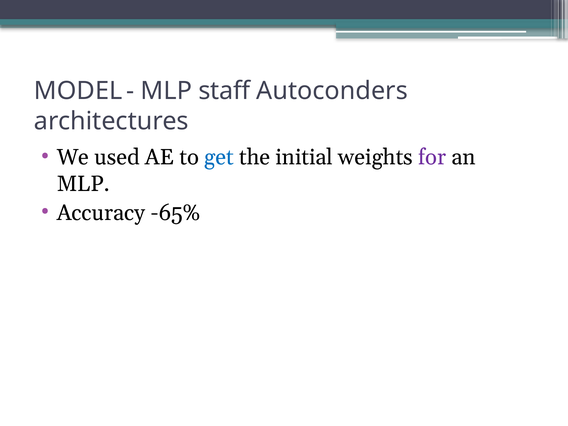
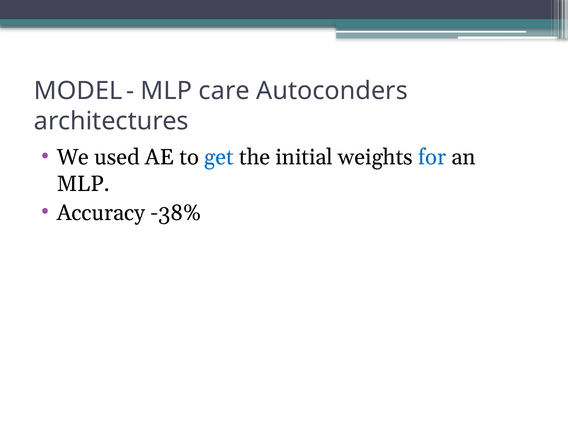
staff: staff -> care
for colour: purple -> blue
-65%: -65% -> -38%
